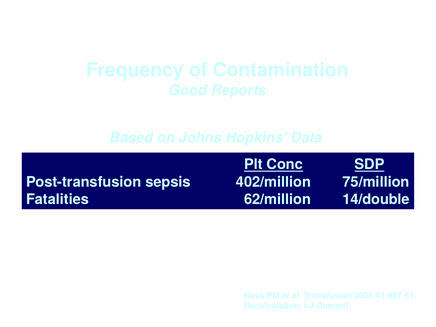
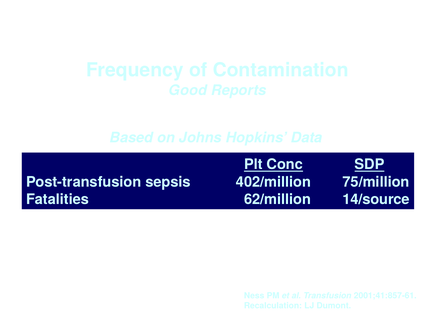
14/double: 14/double -> 14/source
